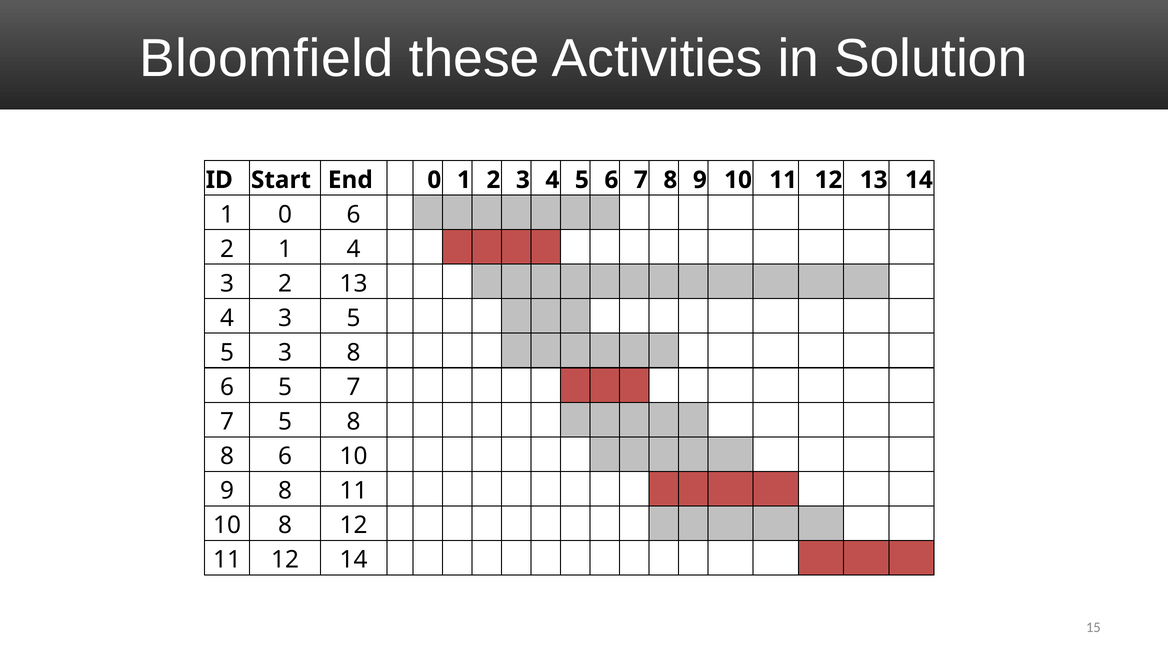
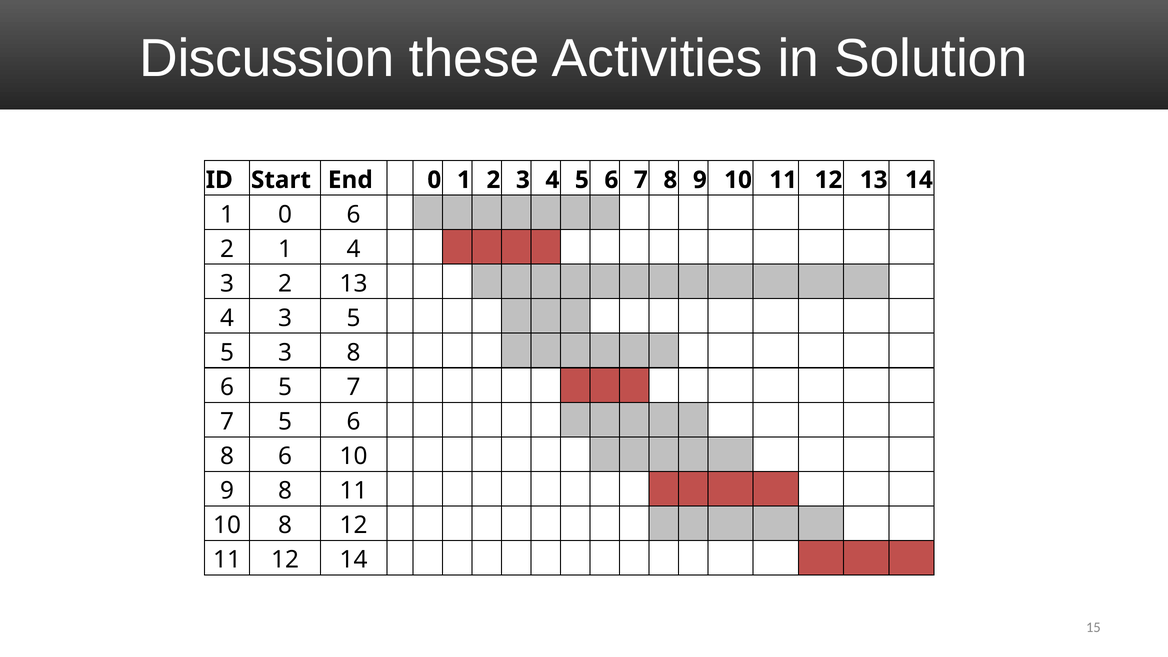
Bloomfield: Bloomfield -> Discussion
7 5 8: 8 -> 6
